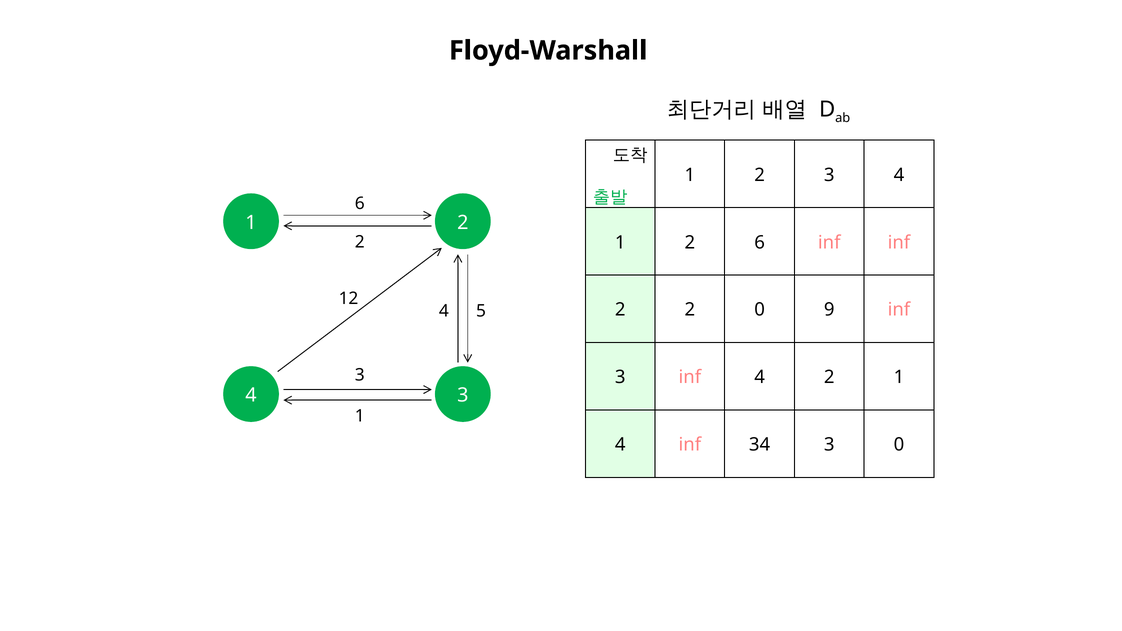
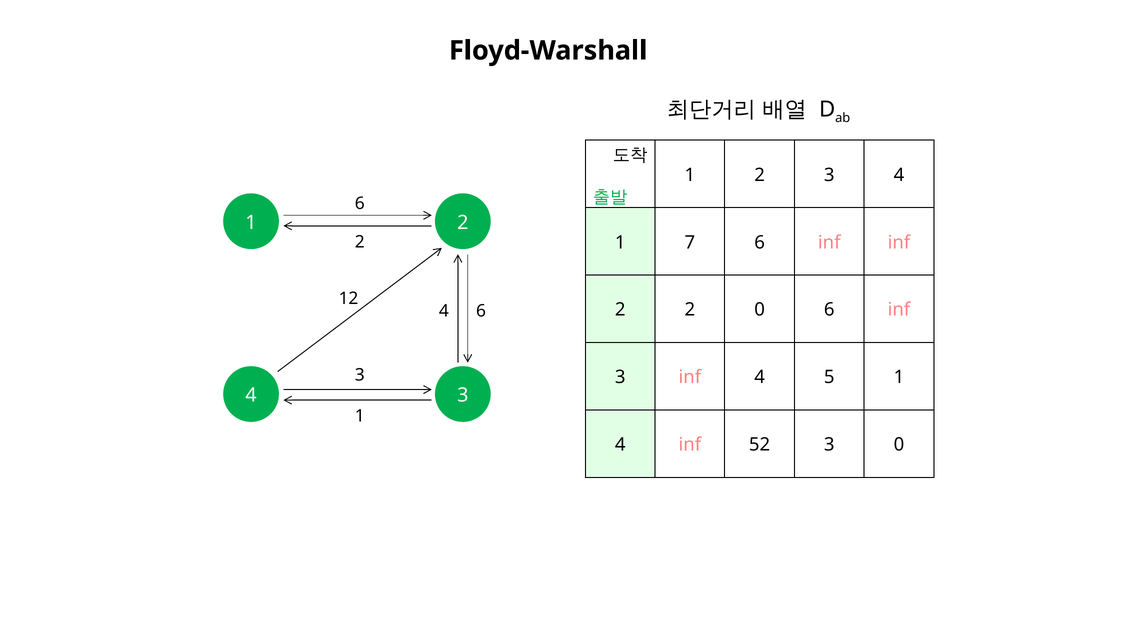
2 at (690, 242): 2 -> 7
2 0 9: 9 -> 6
4 5: 5 -> 6
4 2: 2 -> 5
34: 34 -> 52
